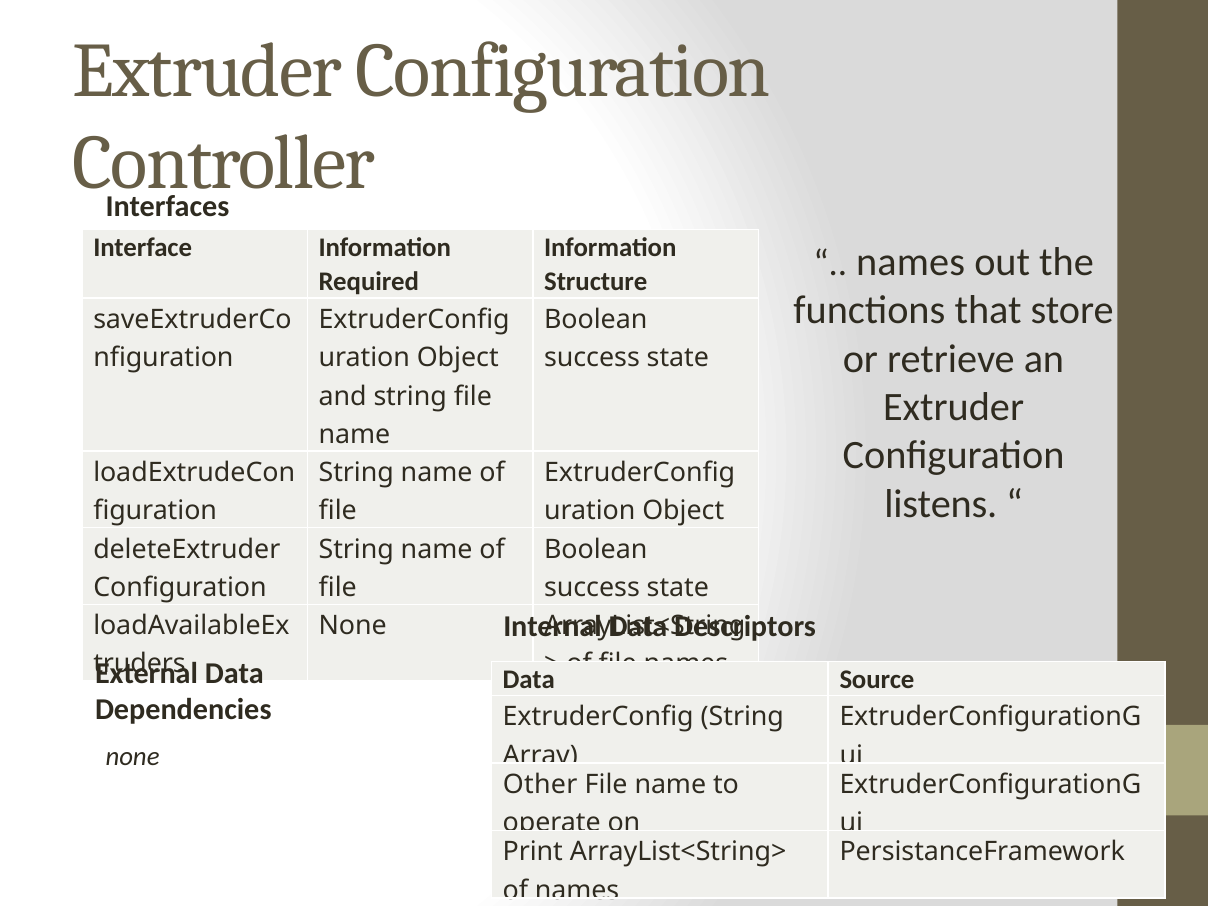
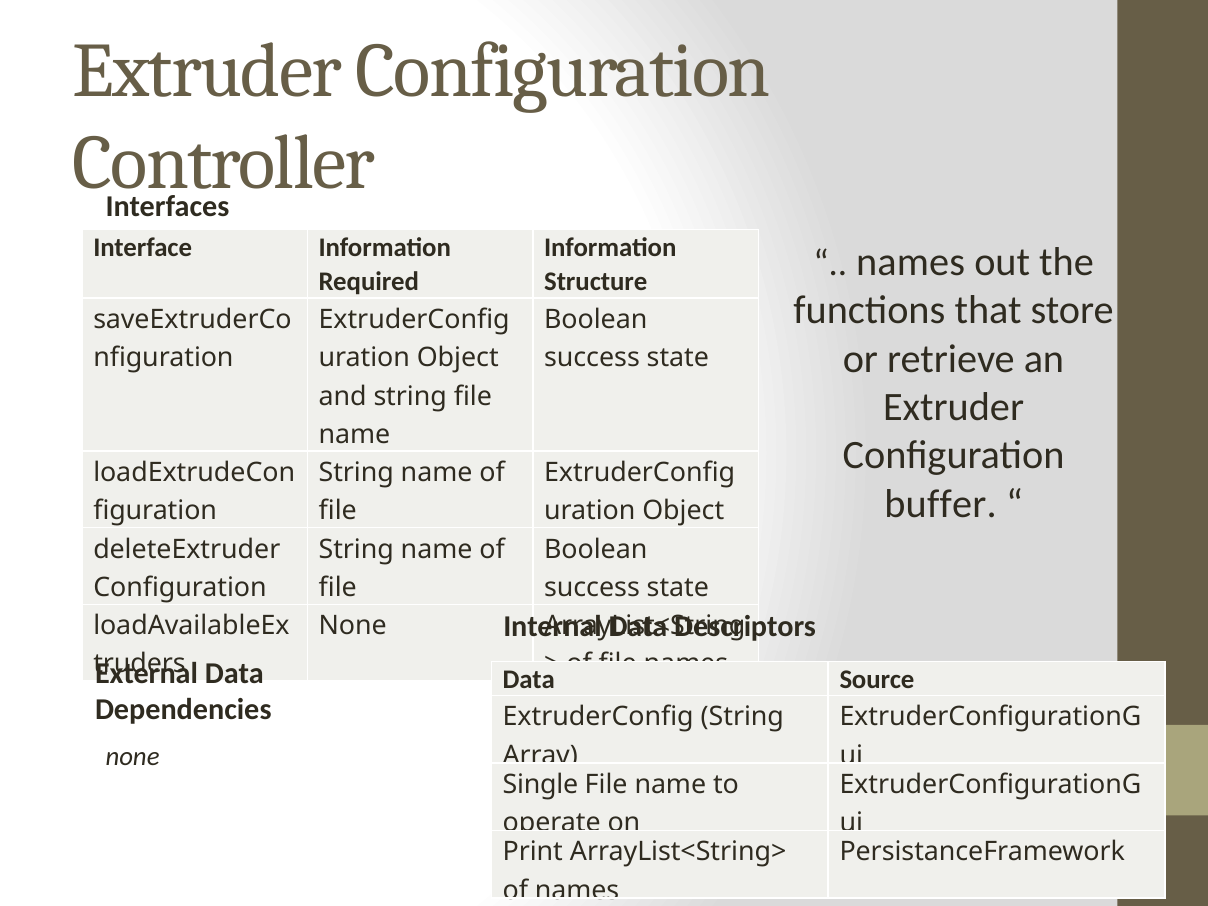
listens: listens -> buffer
Other: Other -> Single
